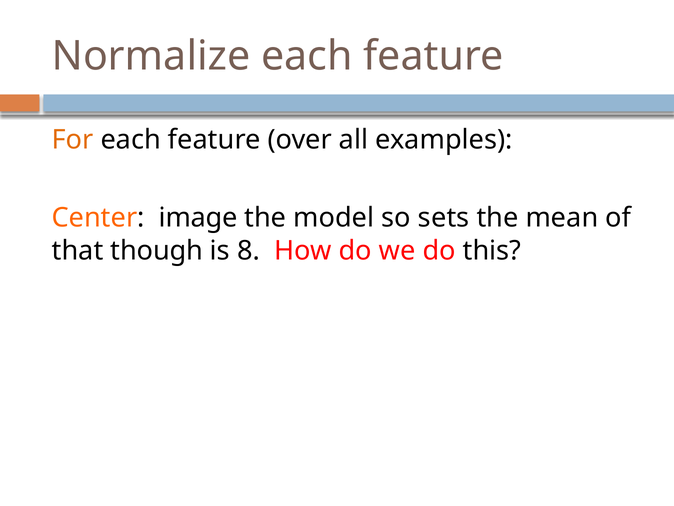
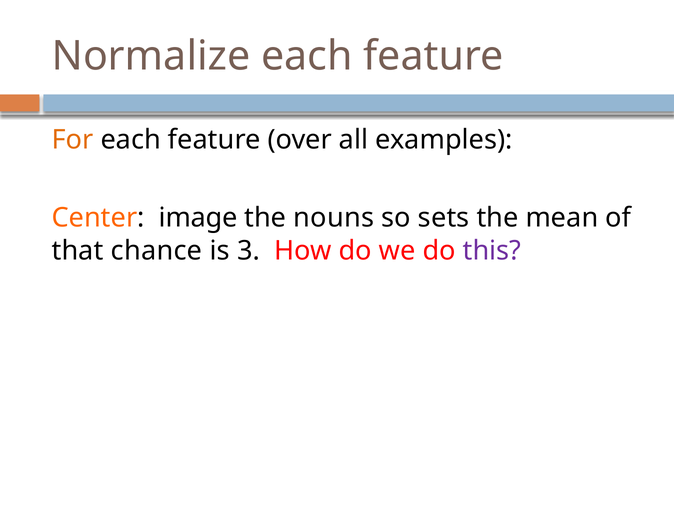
model: model -> nouns
though: though -> chance
8: 8 -> 3
this colour: black -> purple
